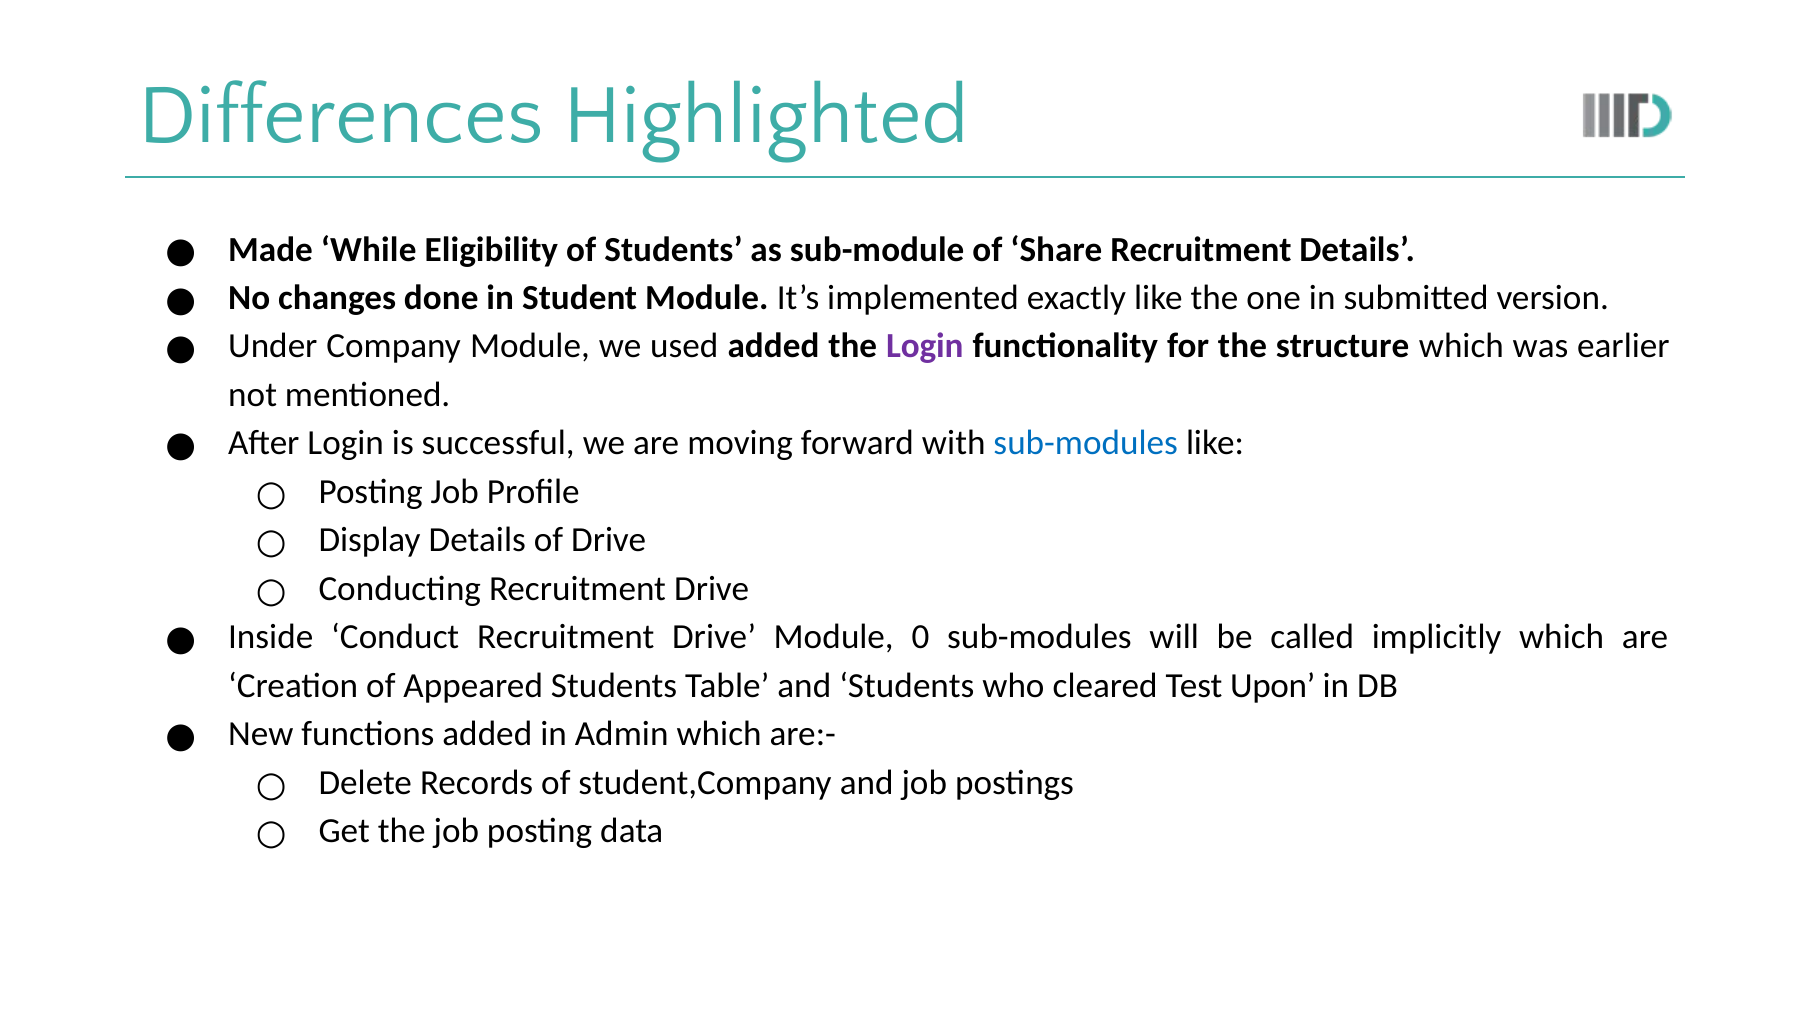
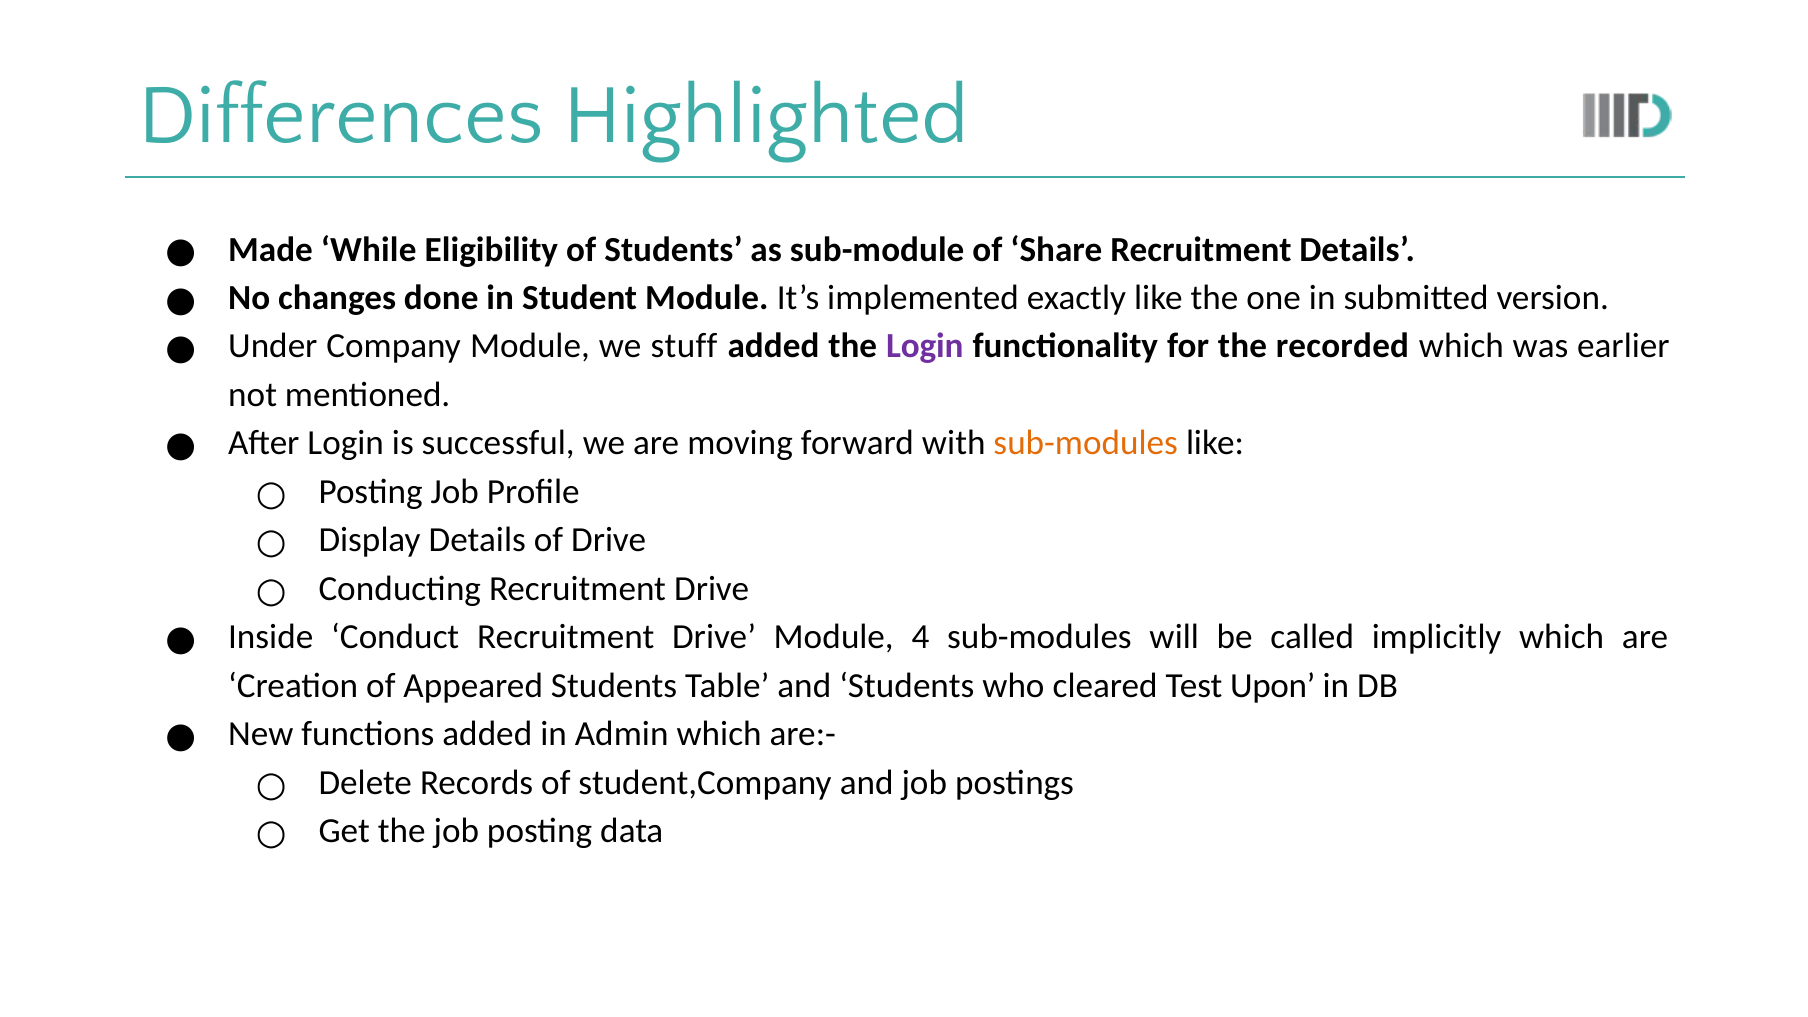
used: used -> stuff
structure: structure -> recorded
sub-modules at (1086, 443) colour: blue -> orange
0: 0 -> 4
